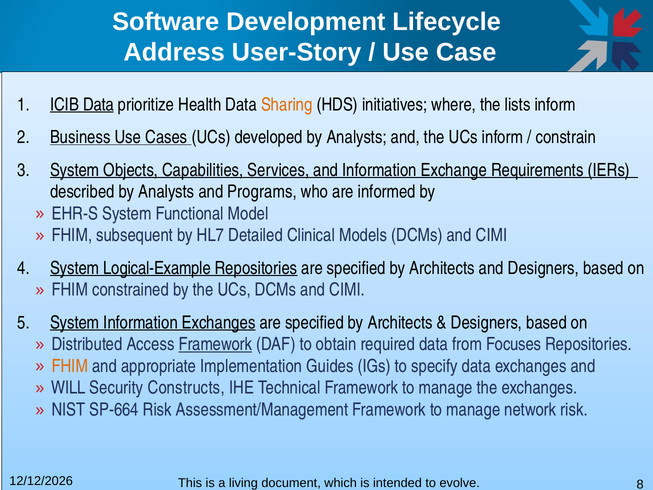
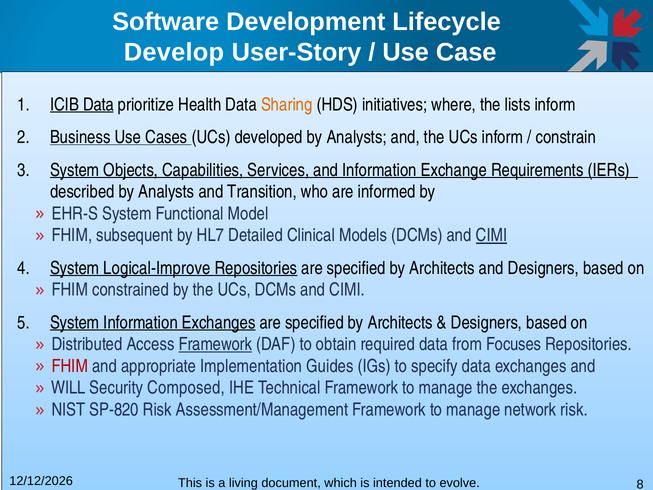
Address: Address -> Develop
Programs: Programs -> Transition
CIMI at (491, 235) underline: none -> present
Logical-Example: Logical-Example -> Logical-Improve
FHIM at (70, 366) colour: orange -> red
Constructs: Constructs -> Composed
SP-664: SP-664 -> SP-820
